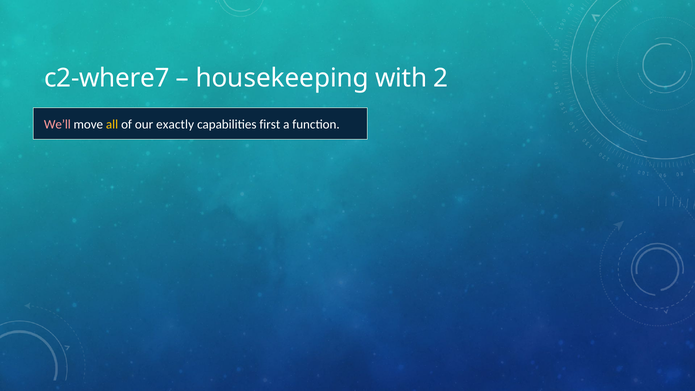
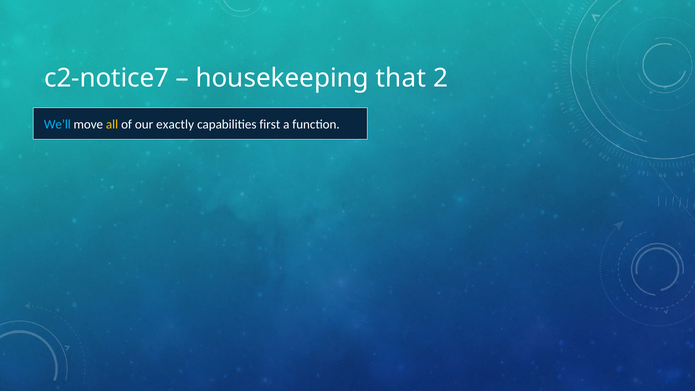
c2-where7: c2-where7 -> c2-notice7
with: with -> that
We’ll colour: pink -> light blue
